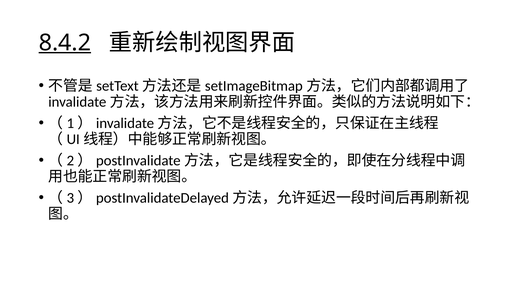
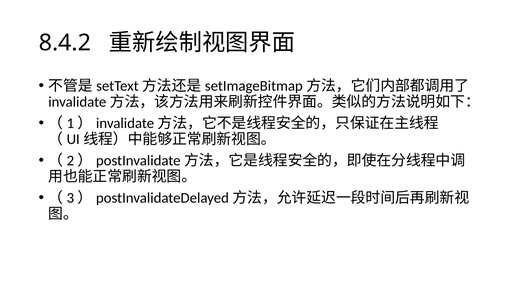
8.4.2 underline: present -> none
